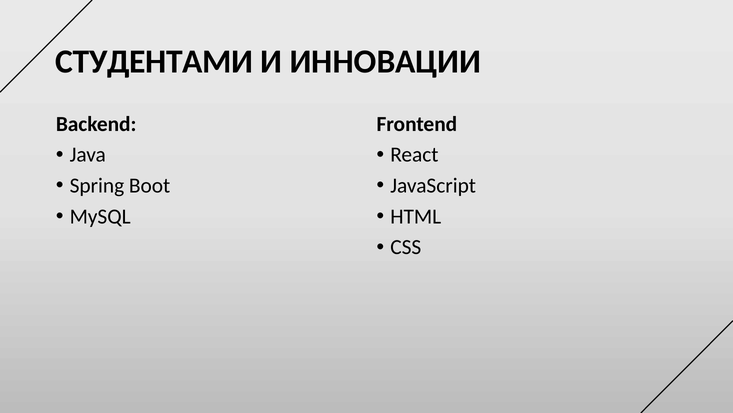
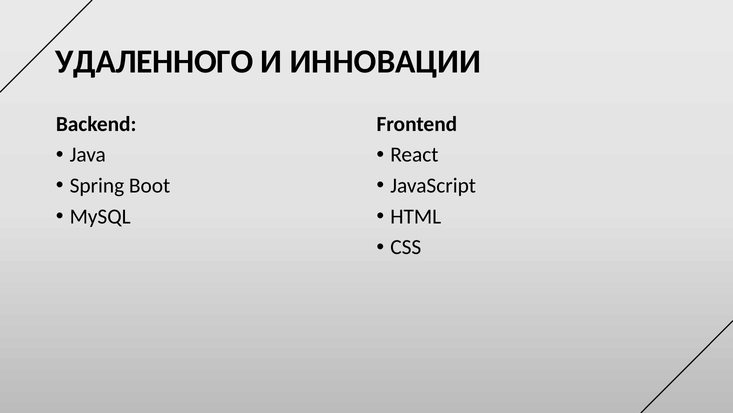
СТУДЕНТАМИ: СТУДЕНТАМИ -> УДАЛЕННОГО
